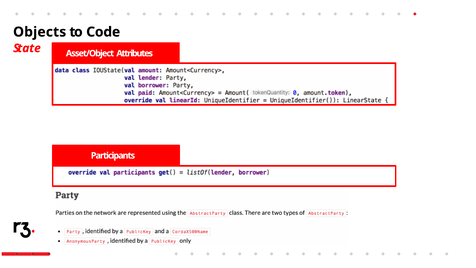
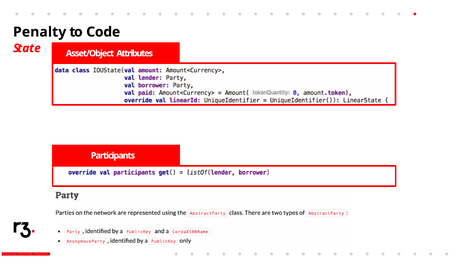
Objects: Objects -> Penalty
